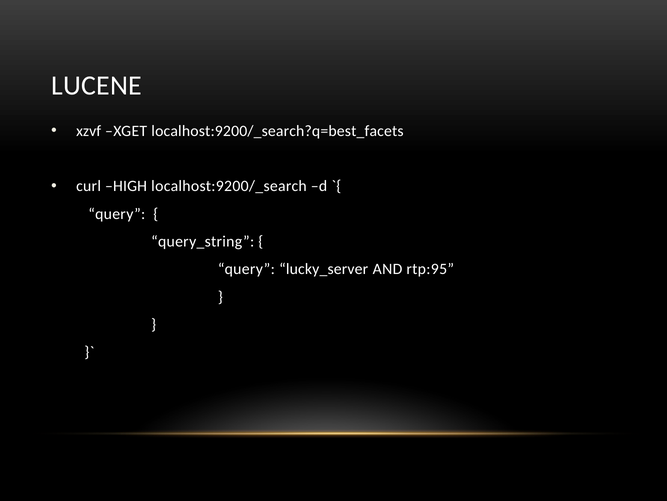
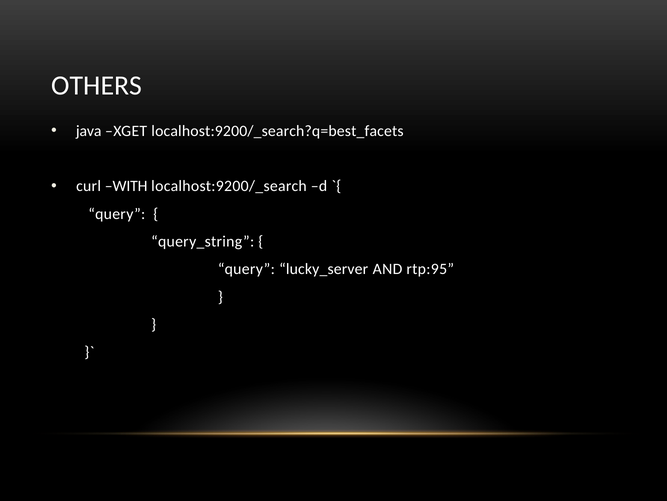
LUCENE: LUCENE -> OTHERS
xzvf: xzvf -> java
HIGH: HIGH -> WITH
